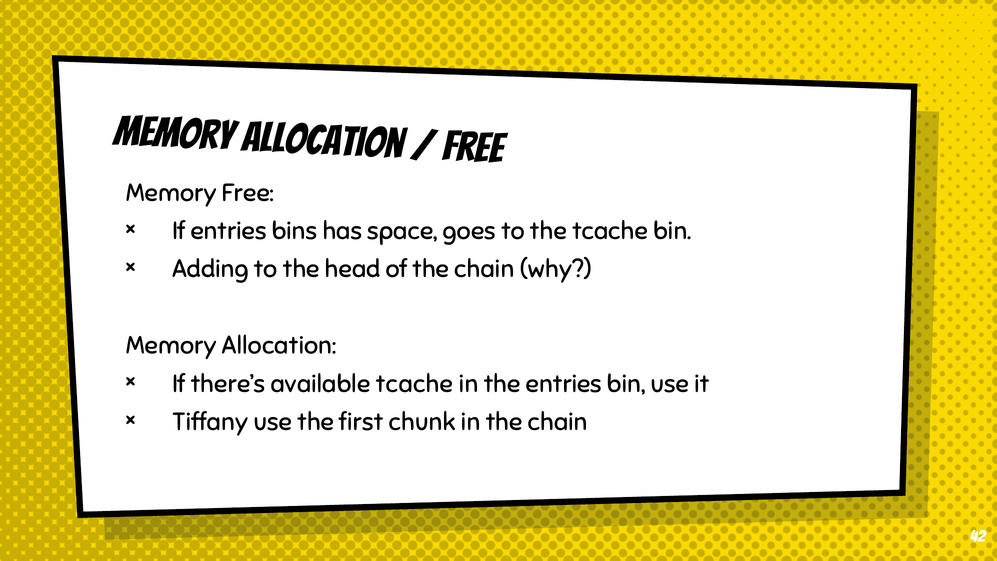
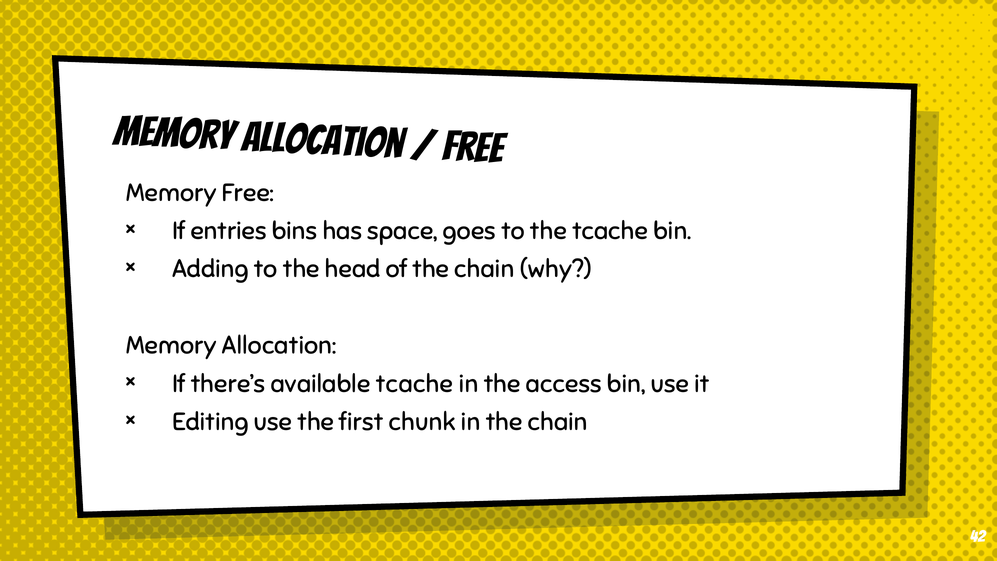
the entries: entries -> access
Tiffany: Tiffany -> Editing
